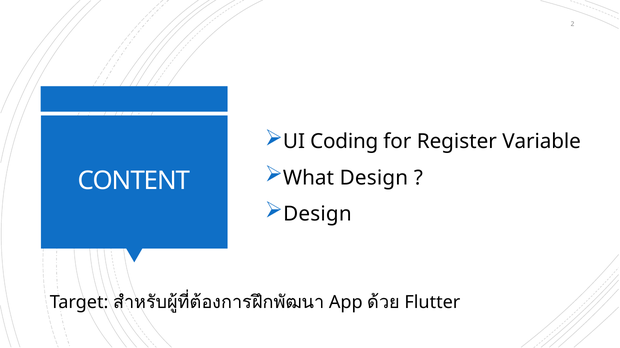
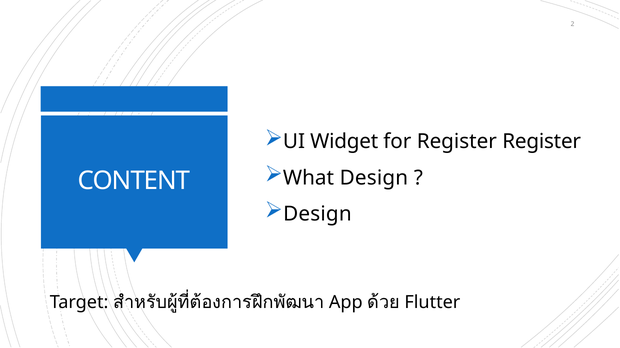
Coding: Coding -> Widget
Register Variable: Variable -> Register
